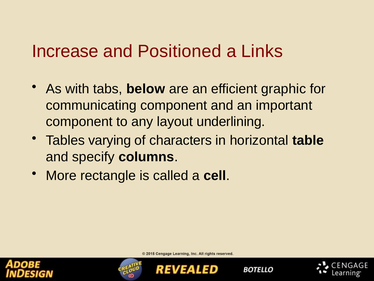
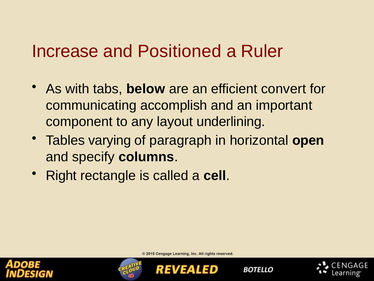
Links: Links -> Ruler
graphic: graphic -> convert
communicating component: component -> accomplish
characters: characters -> paragraph
table: table -> open
More: More -> Right
